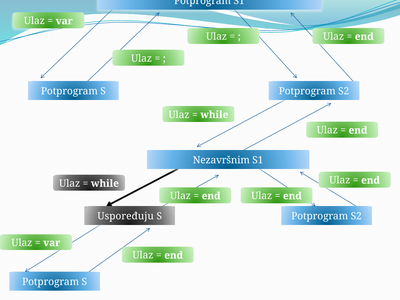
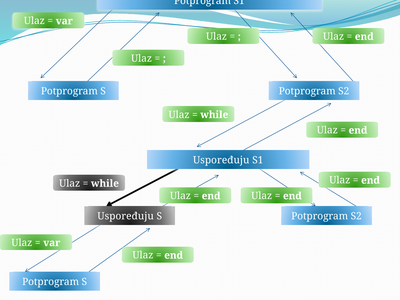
Nezavršnim at (221, 160): Nezavršnim -> Uspoređuju
